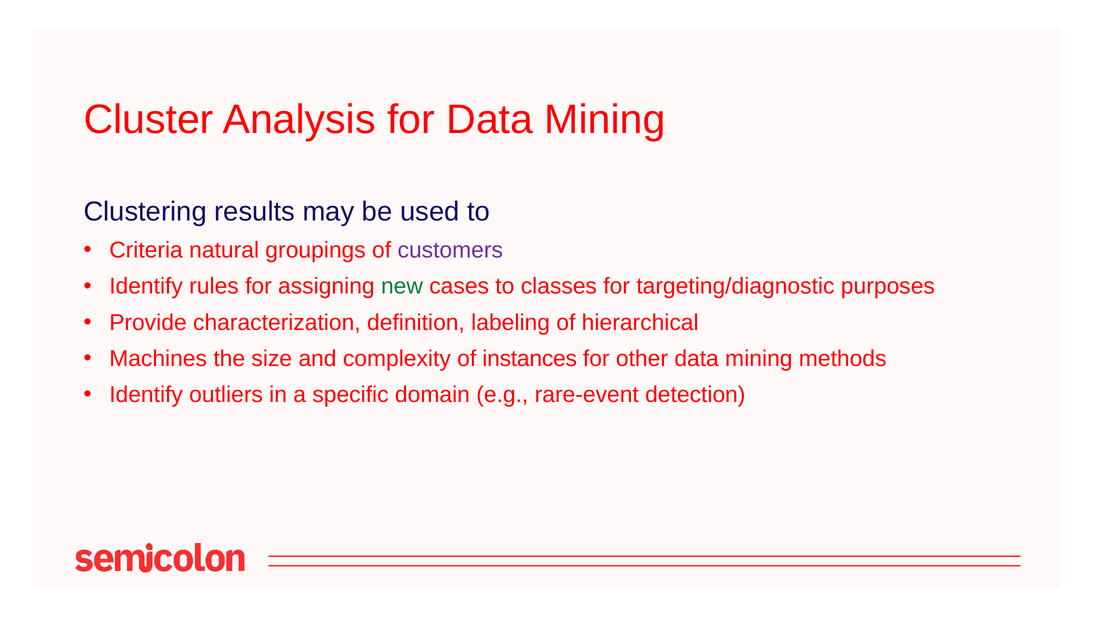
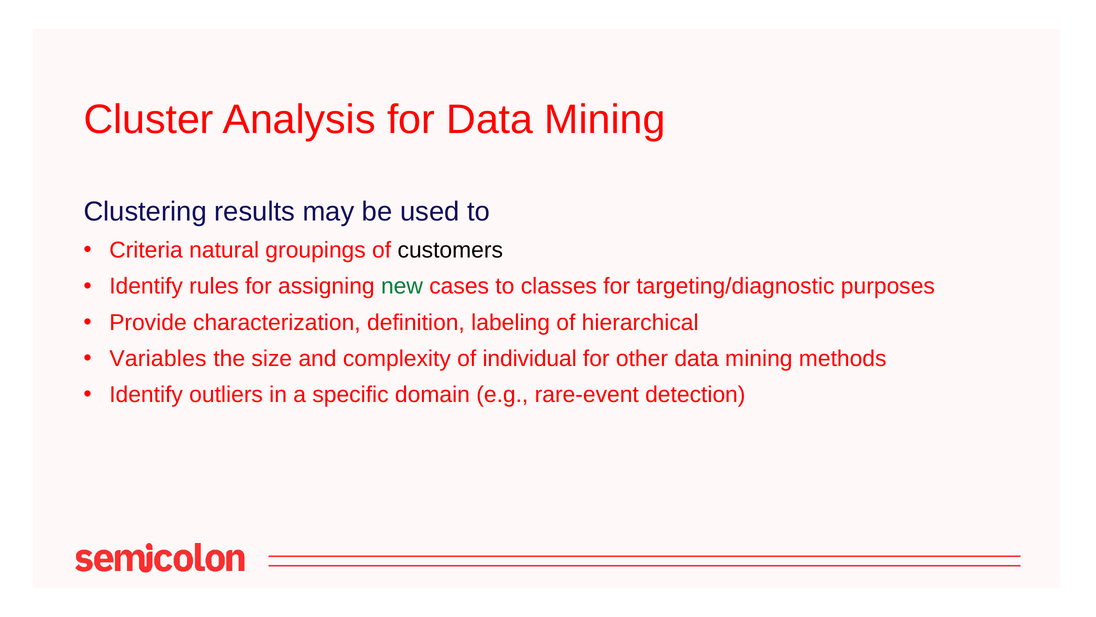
customers colour: purple -> black
Machines: Machines -> Variables
instances: instances -> individual
